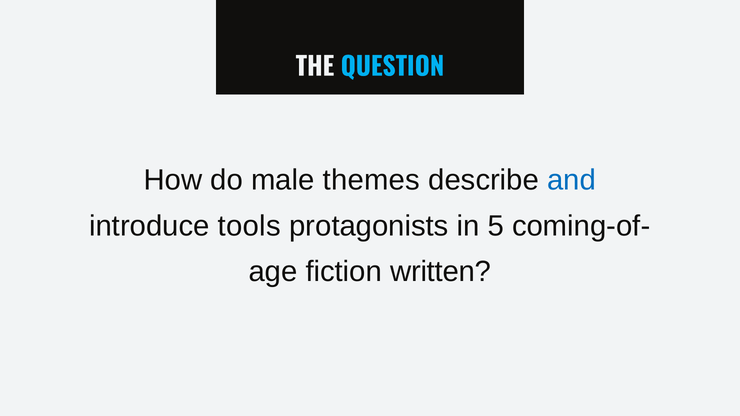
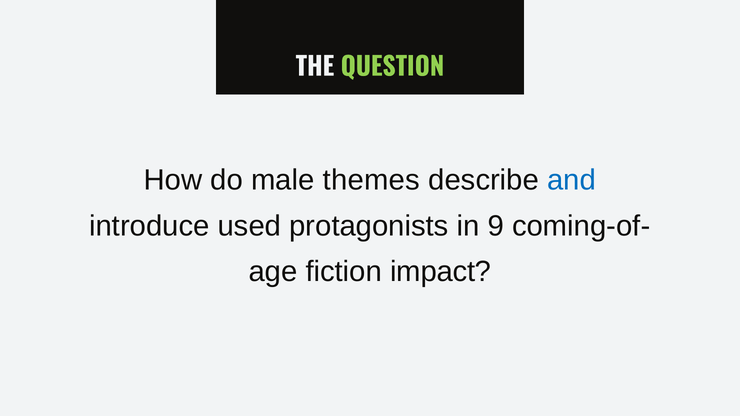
QUESTION colour: light blue -> light green
tools: tools -> used
5: 5 -> 9
written: written -> impact
